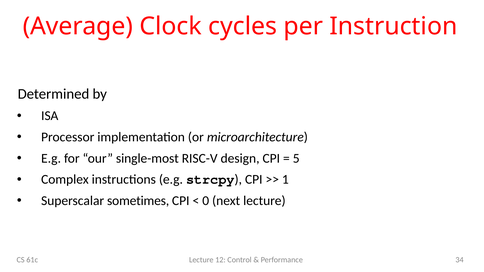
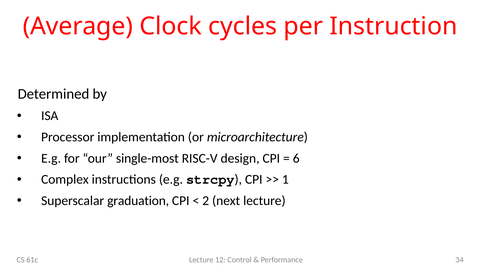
5: 5 -> 6
sometimes: sometimes -> graduation
0: 0 -> 2
